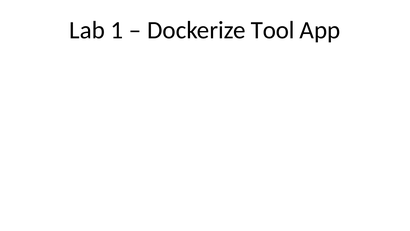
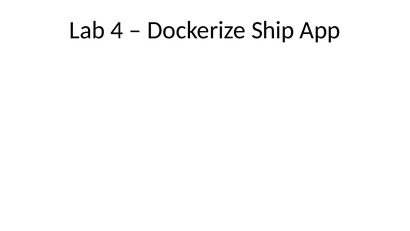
1: 1 -> 4
Tool: Tool -> Ship
